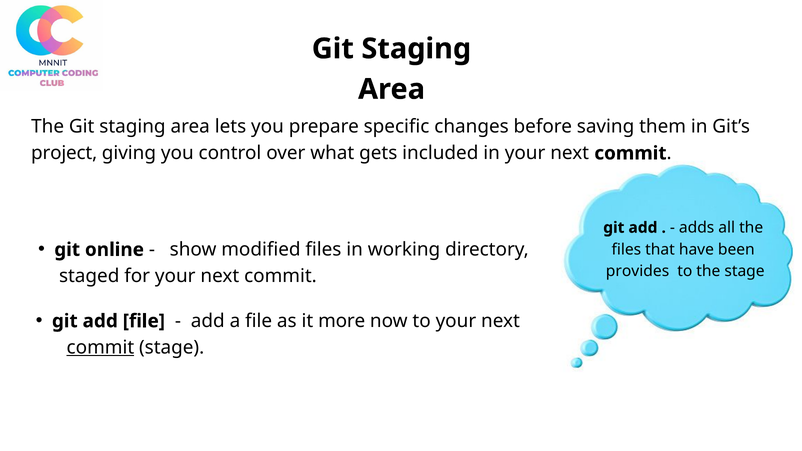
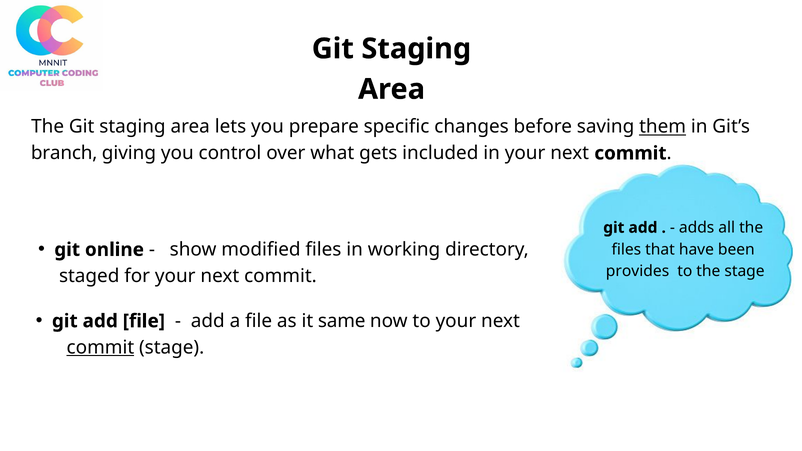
them underline: none -> present
project: project -> branch
more: more -> same
